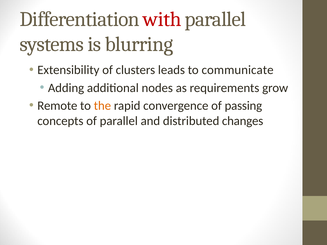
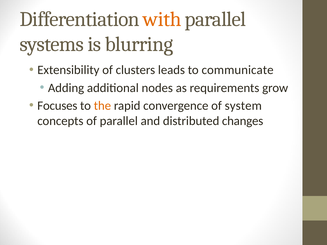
with colour: red -> orange
Remote: Remote -> Focuses
passing: passing -> system
